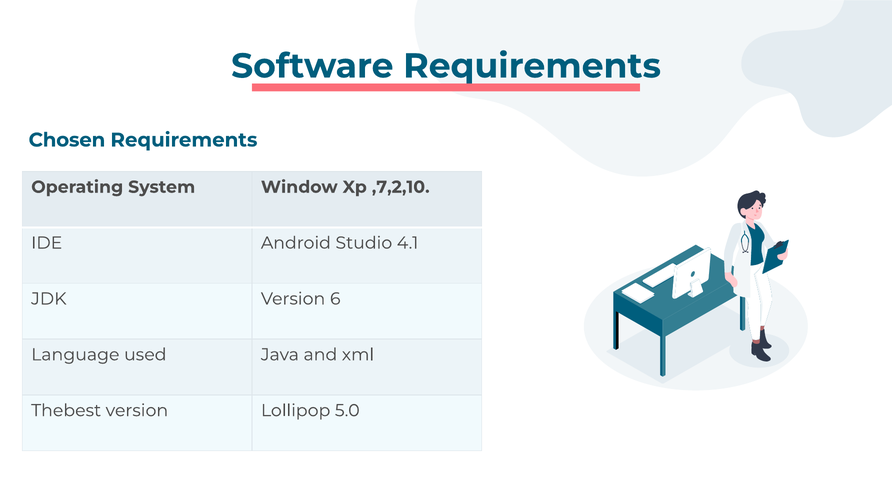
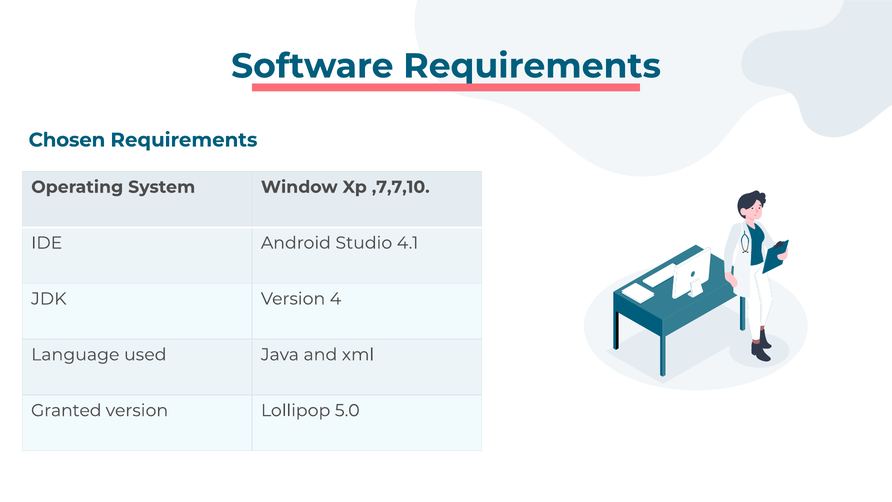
,7,2,10: ,7,2,10 -> ,7,7,10
6: 6 -> 4
Thebest: Thebest -> Granted
